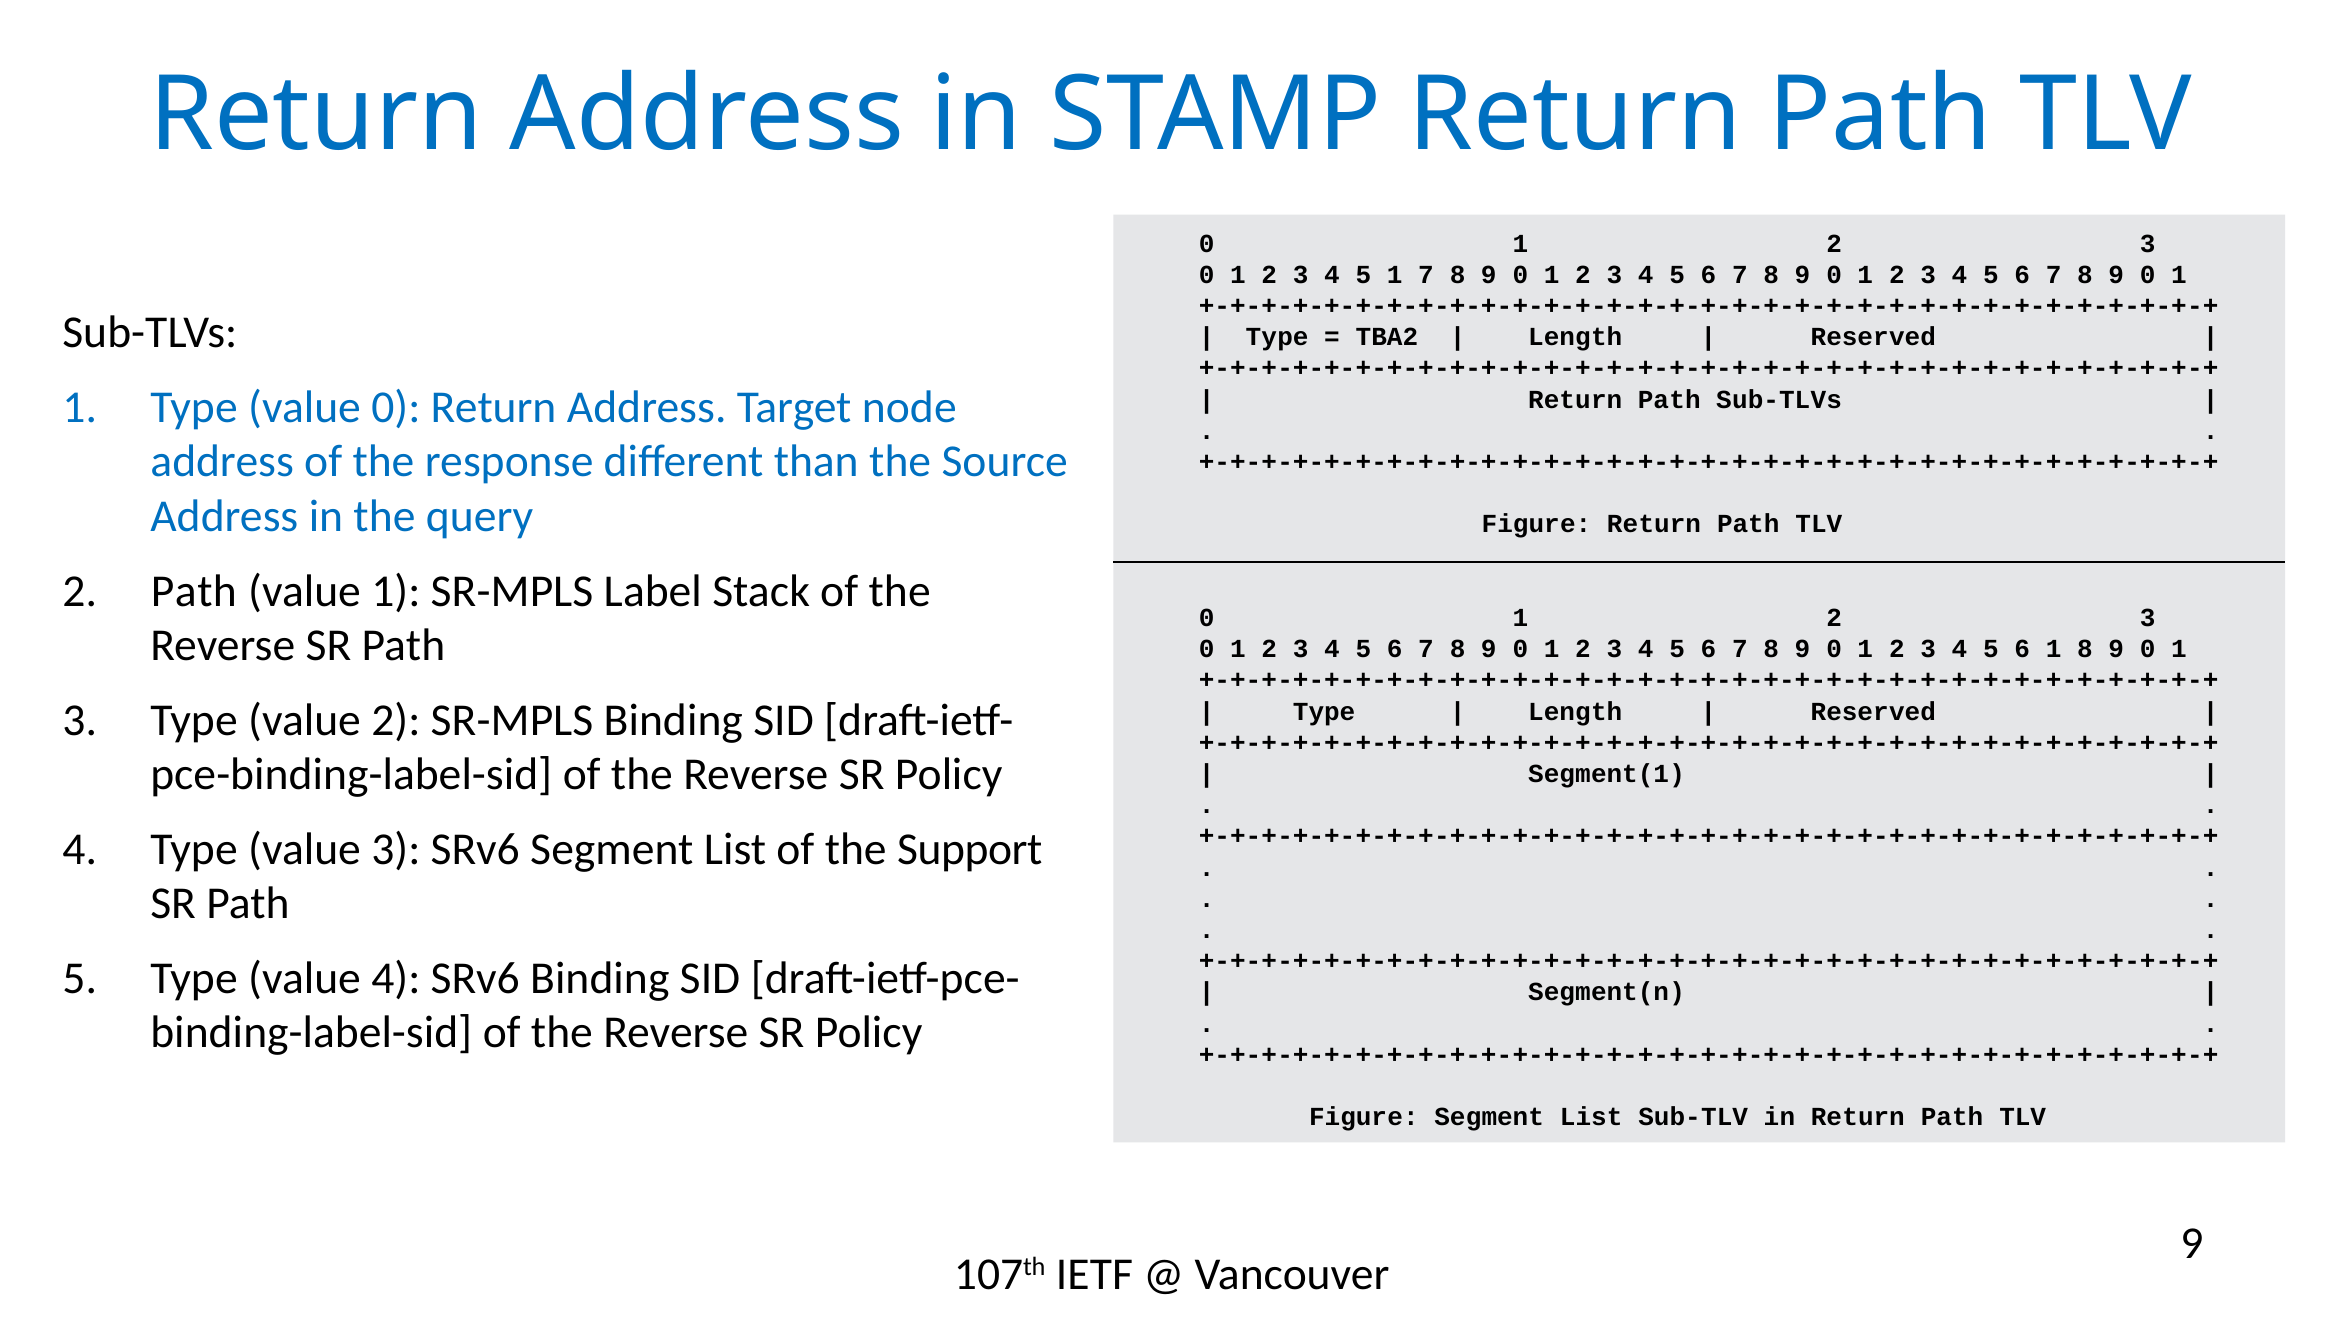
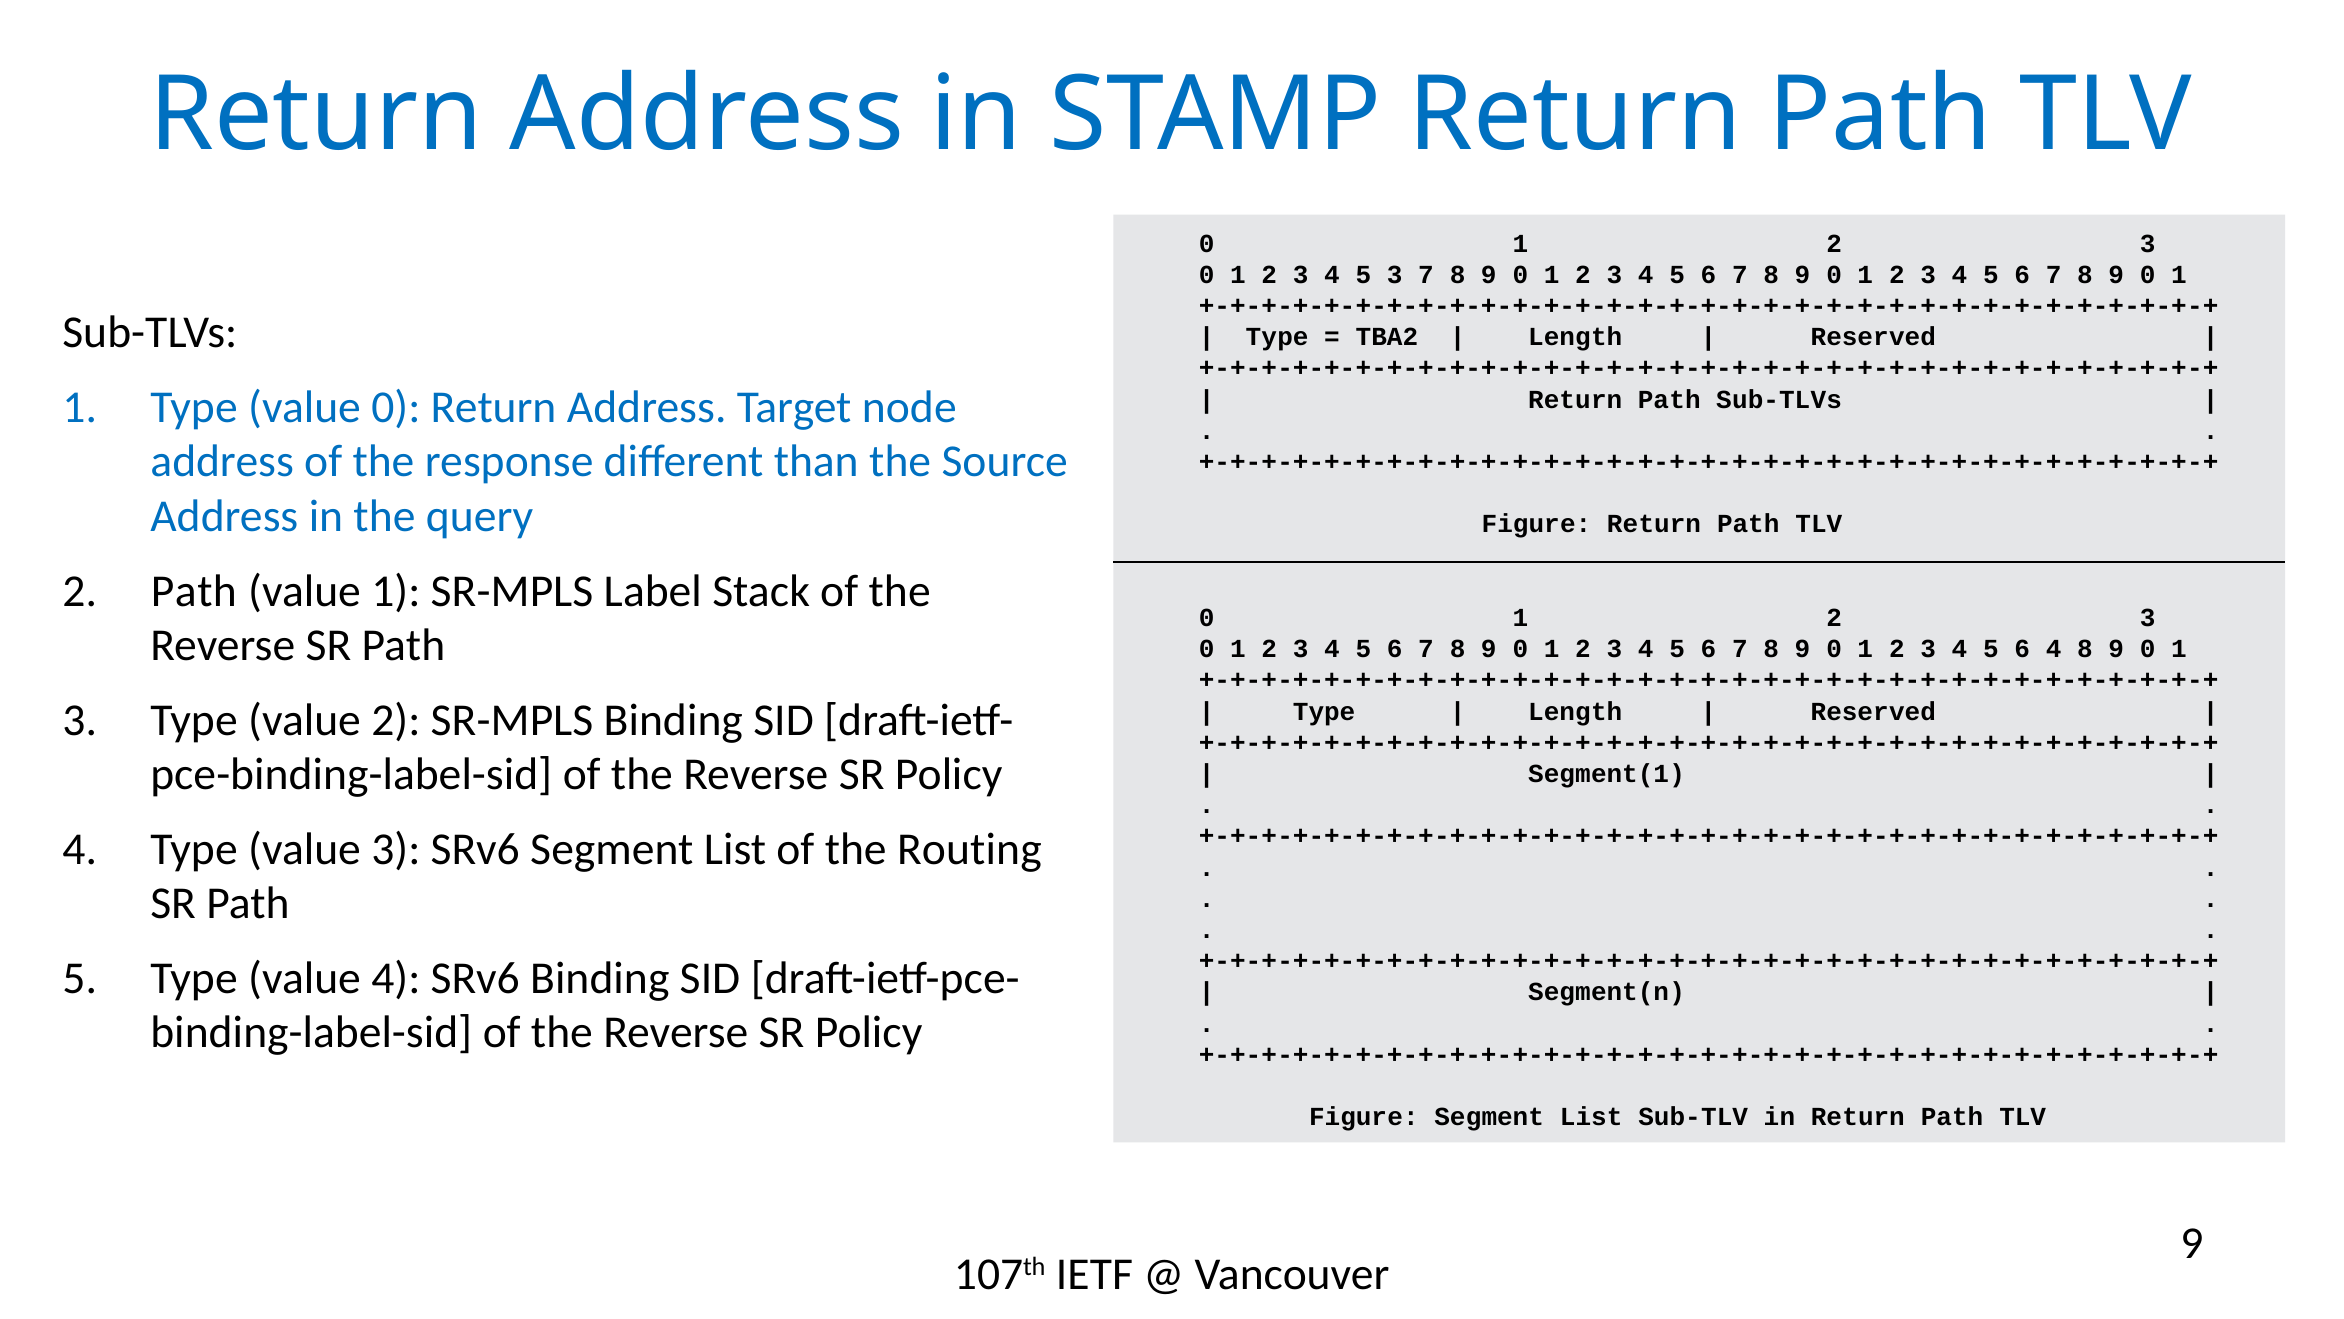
5 1: 1 -> 3
6 1: 1 -> 4
Support: Support -> Routing
